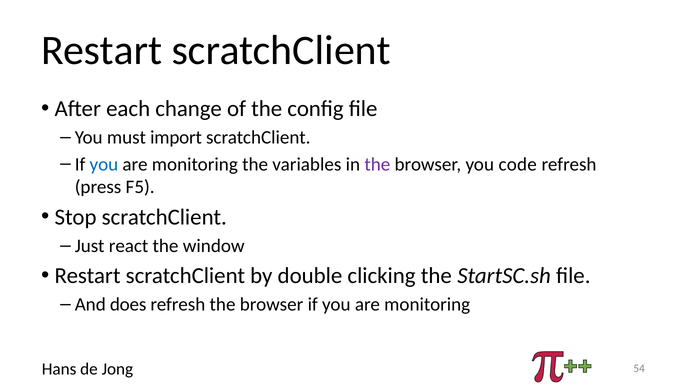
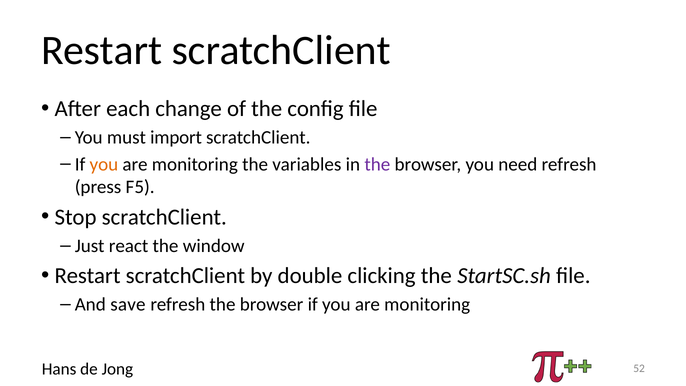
you at (104, 164) colour: blue -> orange
code: code -> need
does: does -> save
54: 54 -> 52
